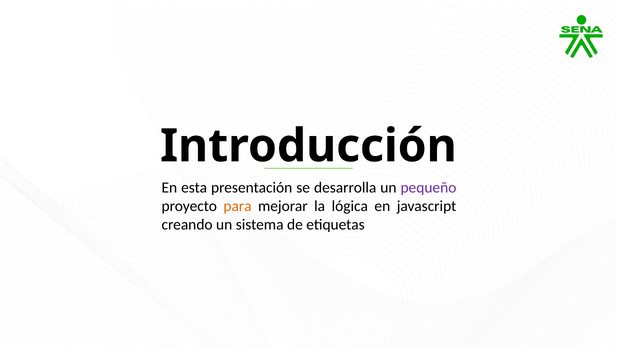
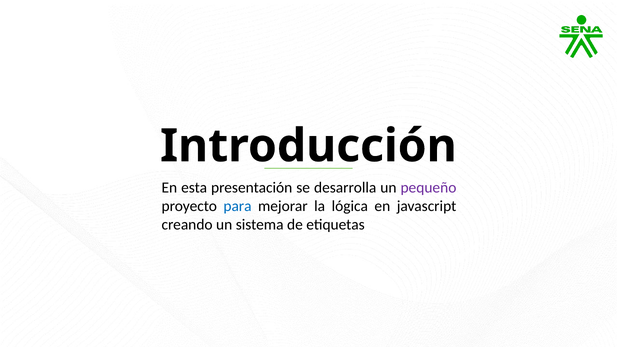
para colour: orange -> blue
